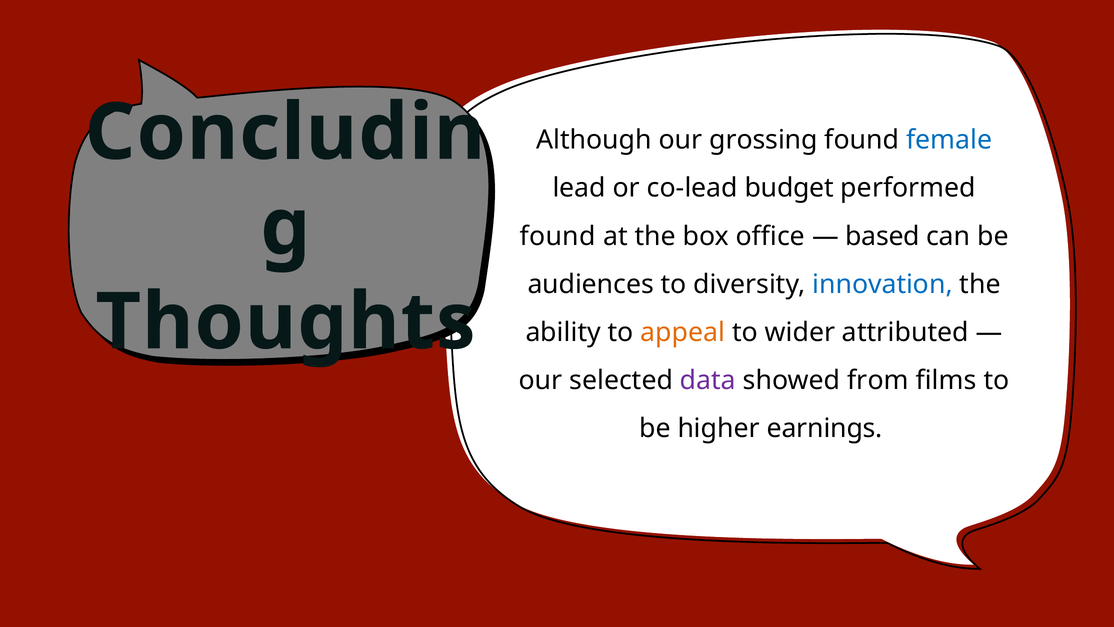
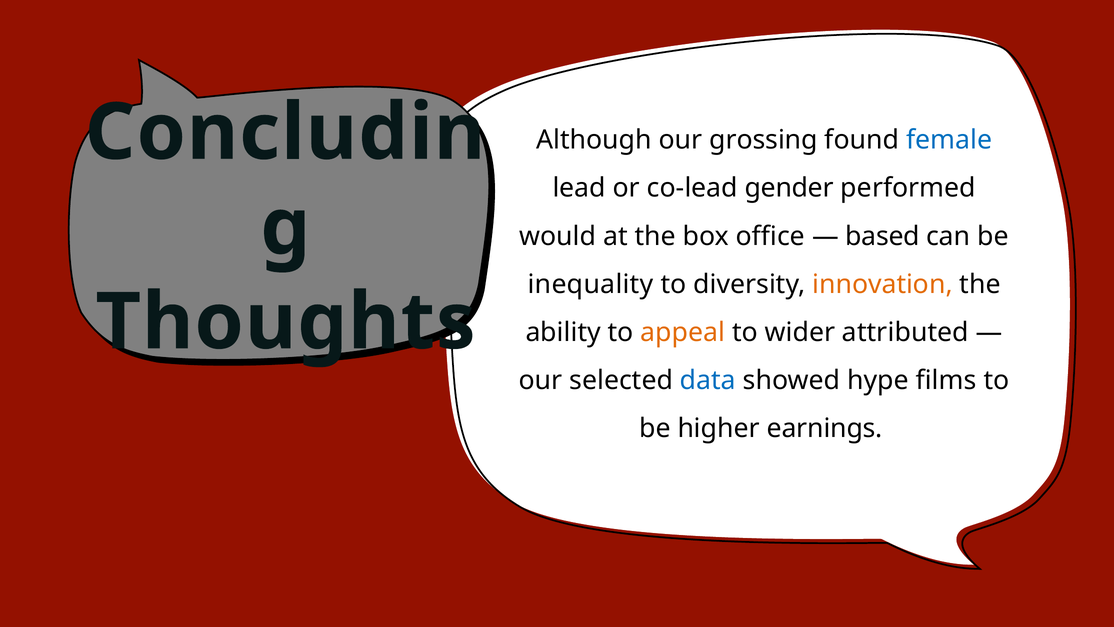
budget: budget -> gender
found at (558, 236): found -> would
audiences: audiences -> inequality
innovation colour: blue -> orange
data colour: purple -> blue
from: from -> hype
